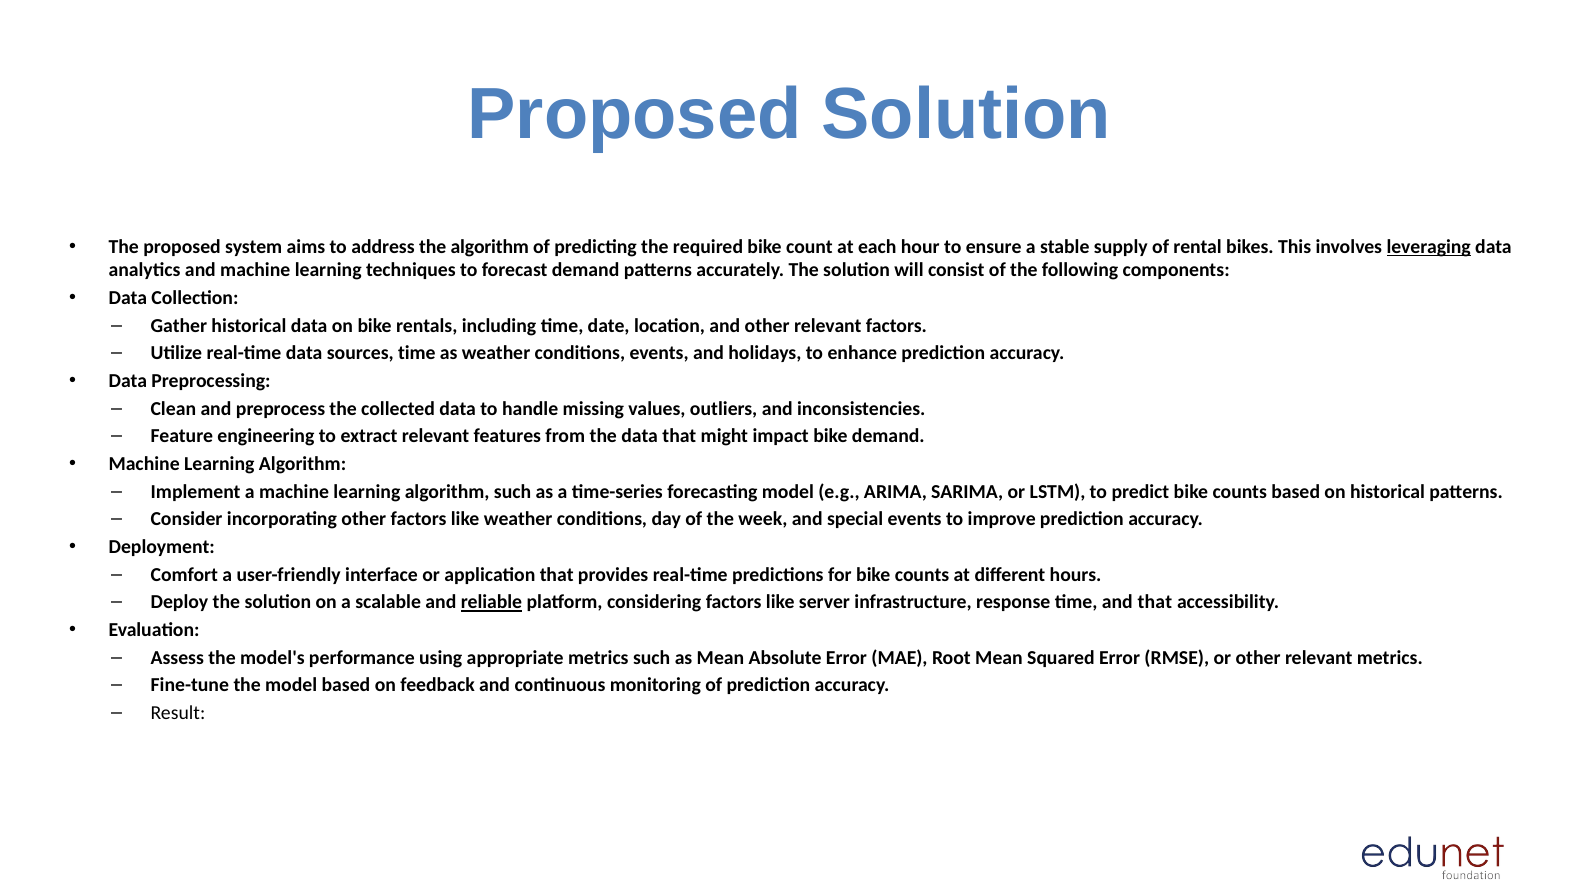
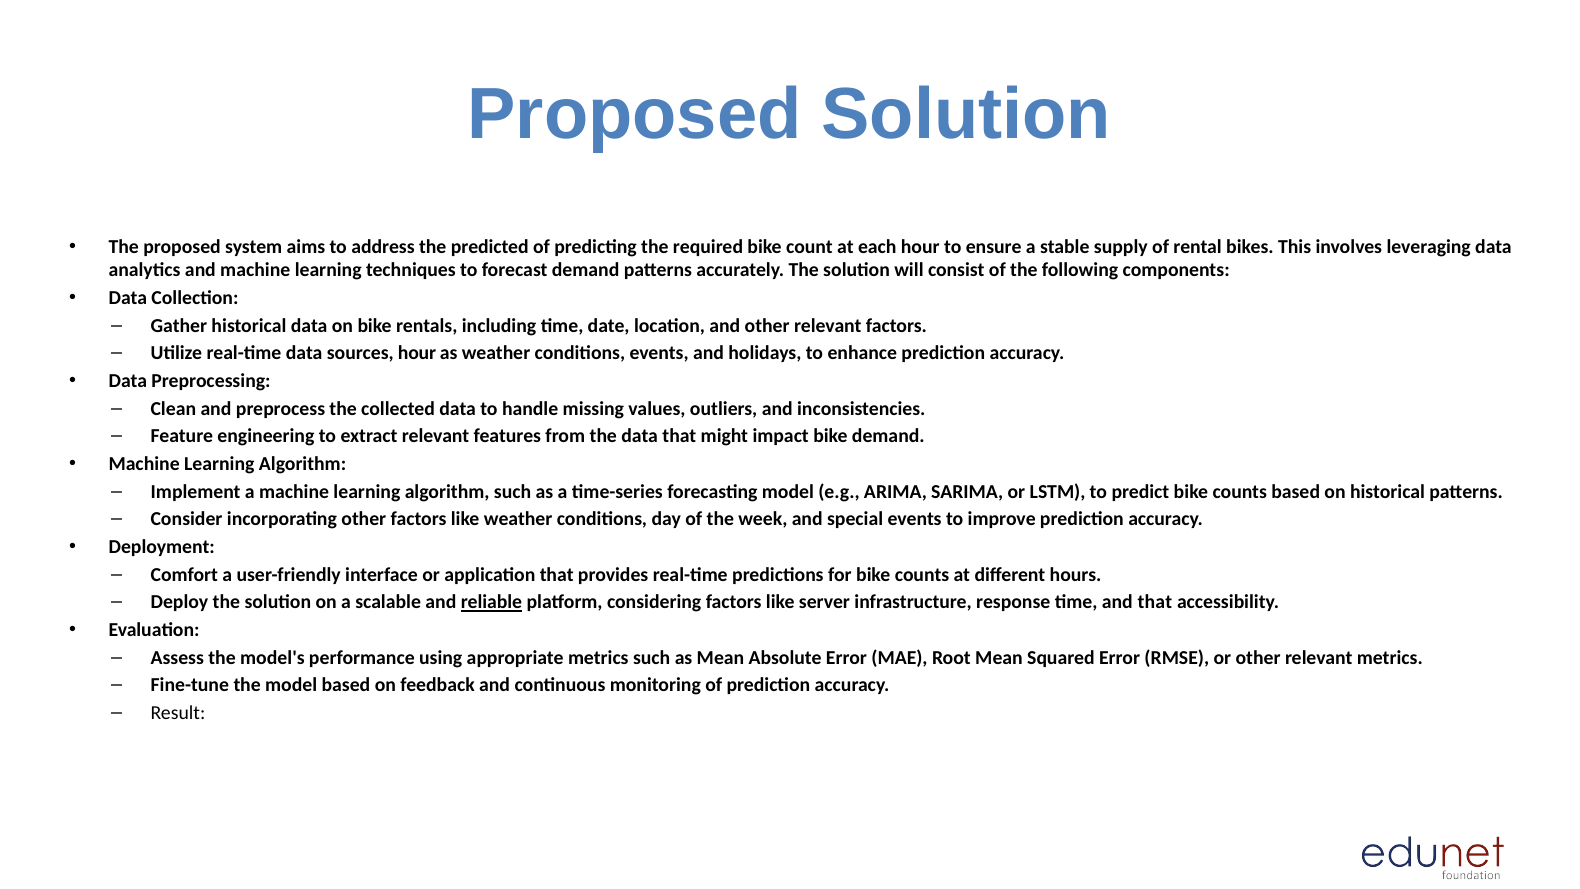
the algorithm: algorithm -> predicted
leveraging underline: present -> none
sources time: time -> hour
